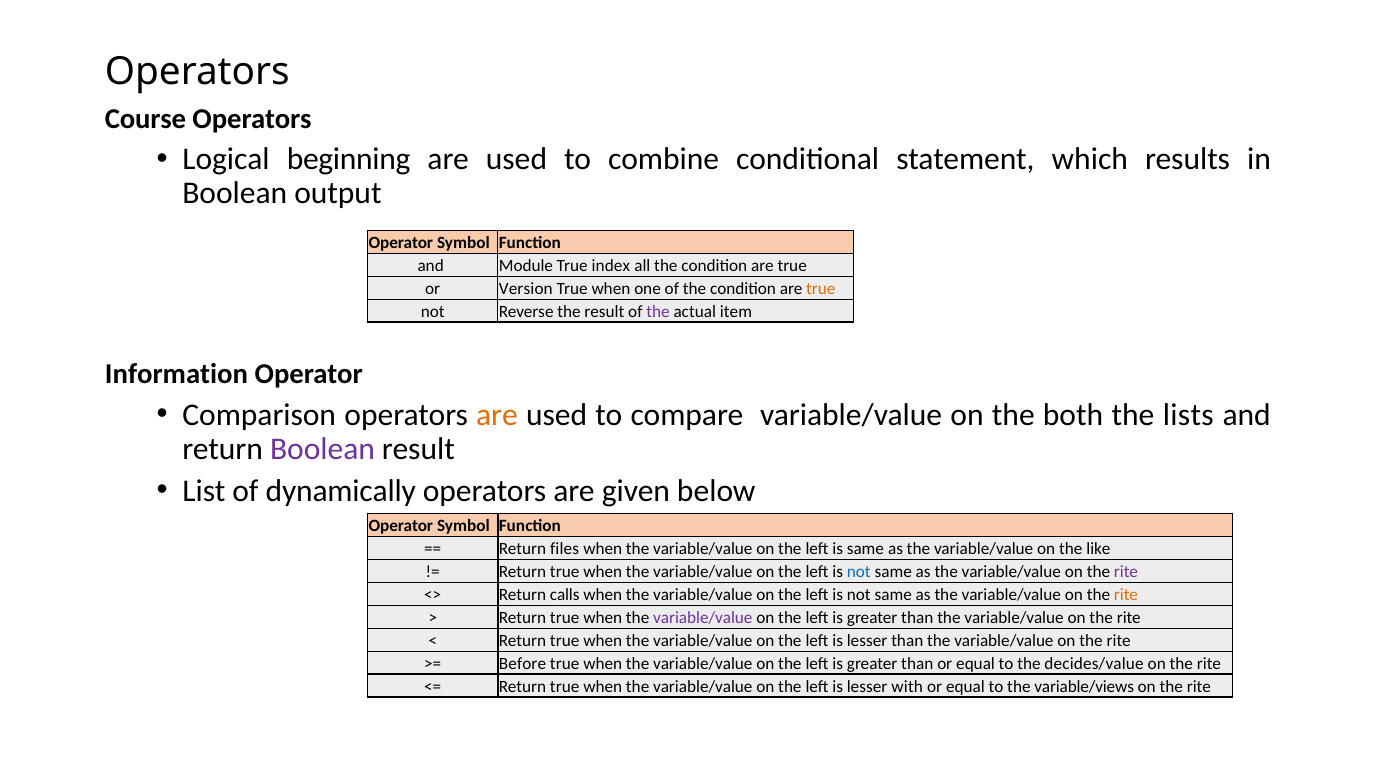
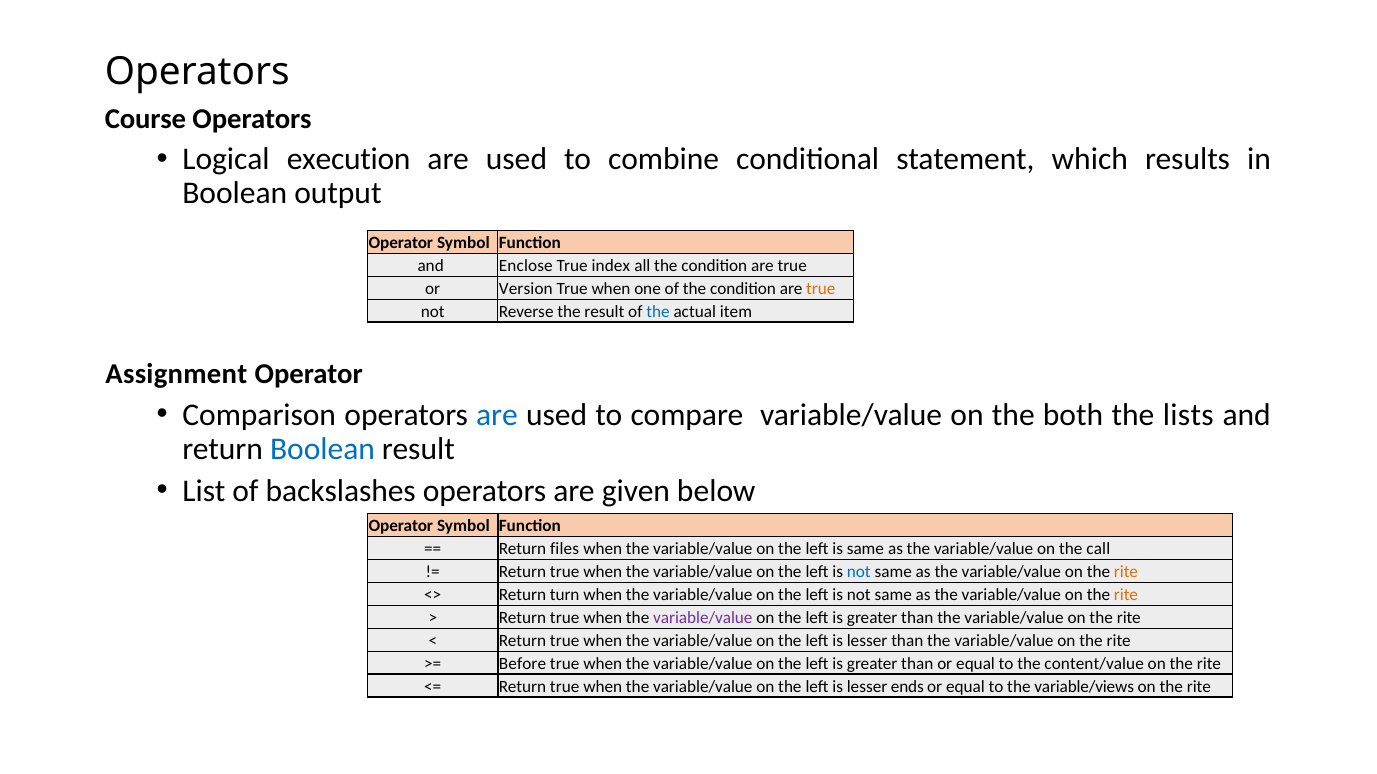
beginning: beginning -> execution
Module: Module -> Enclose
the at (658, 312) colour: purple -> blue
Information: Information -> Assignment
are at (497, 415) colour: orange -> blue
Boolean at (323, 449) colour: purple -> blue
dynamically: dynamically -> backslashes
like: like -> call
rite at (1126, 573) colour: purple -> orange
calls: calls -> turn
decides/value: decides/value -> content/value
with: with -> ends
